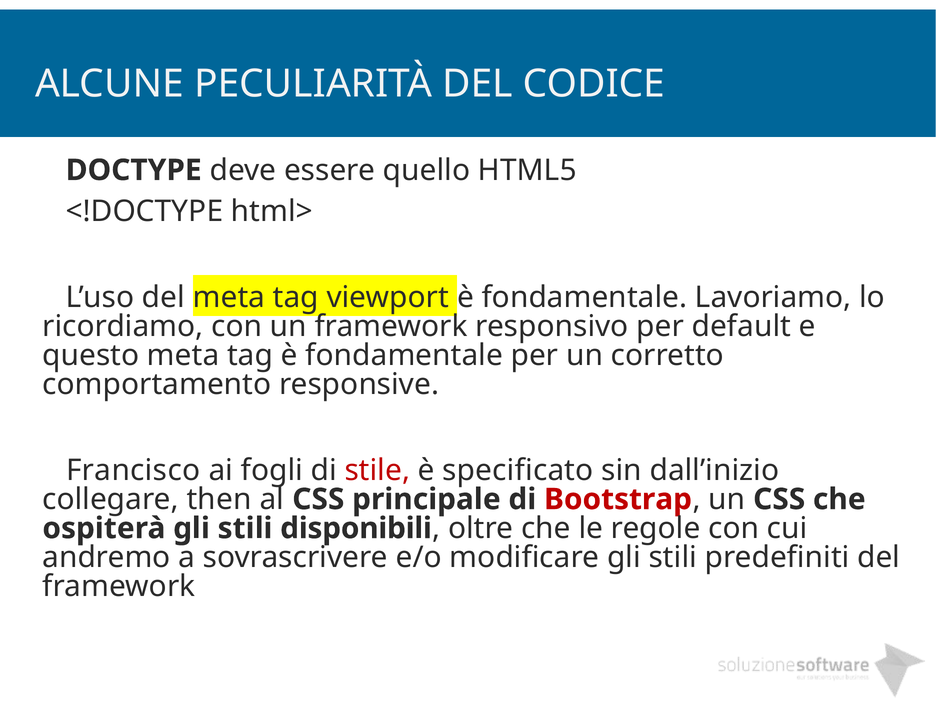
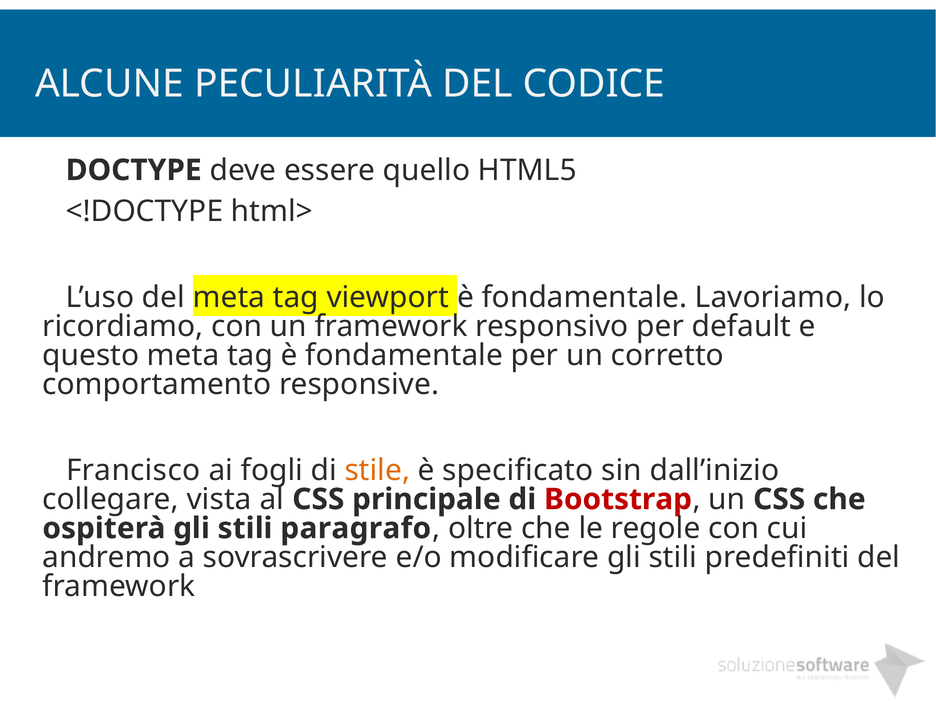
stile colour: red -> orange
then: then -> vista
disponibili: disponibili -> paragrafo
